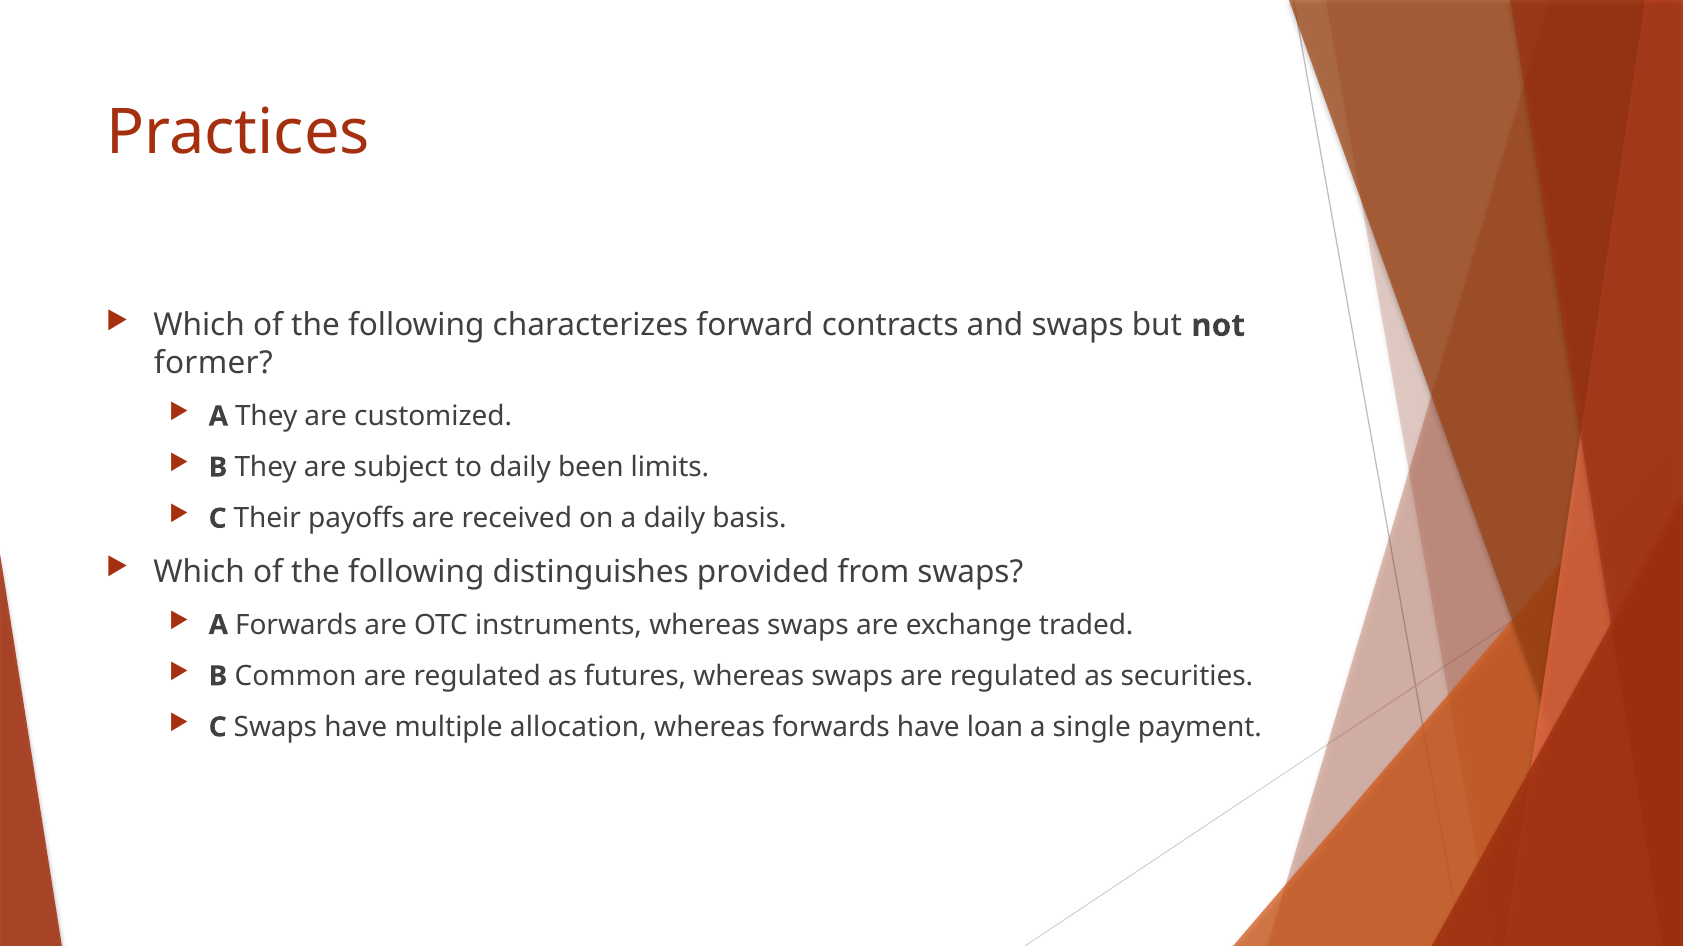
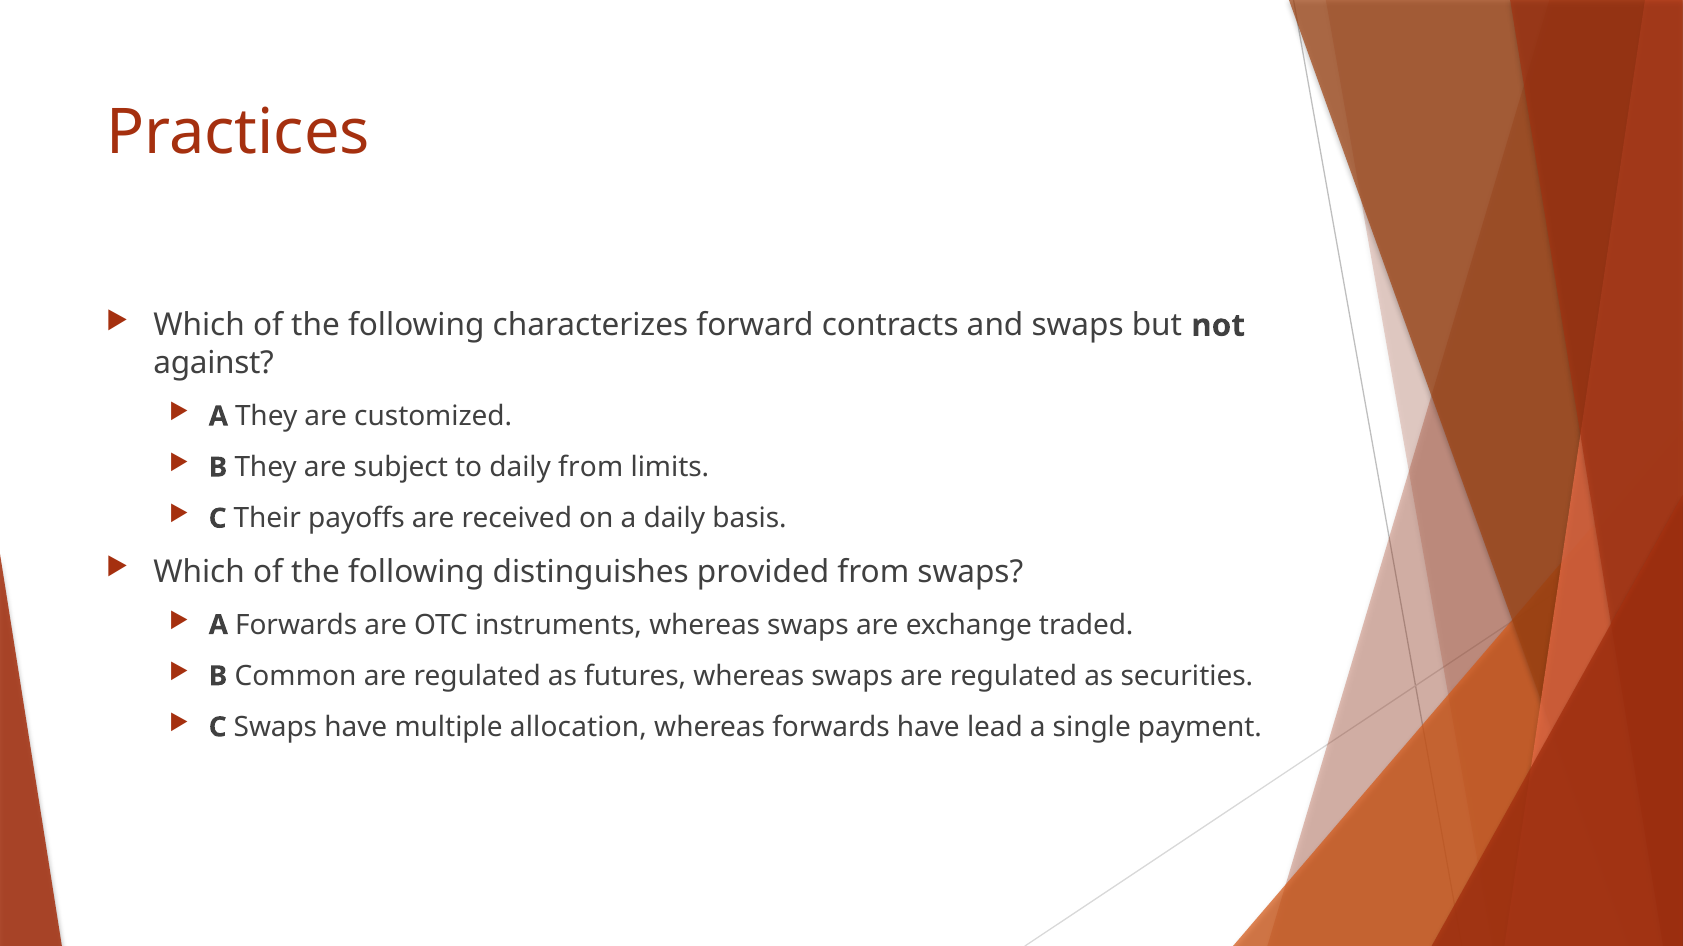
former: former -> against
daily been: been -> from
loan: loan -> lead
